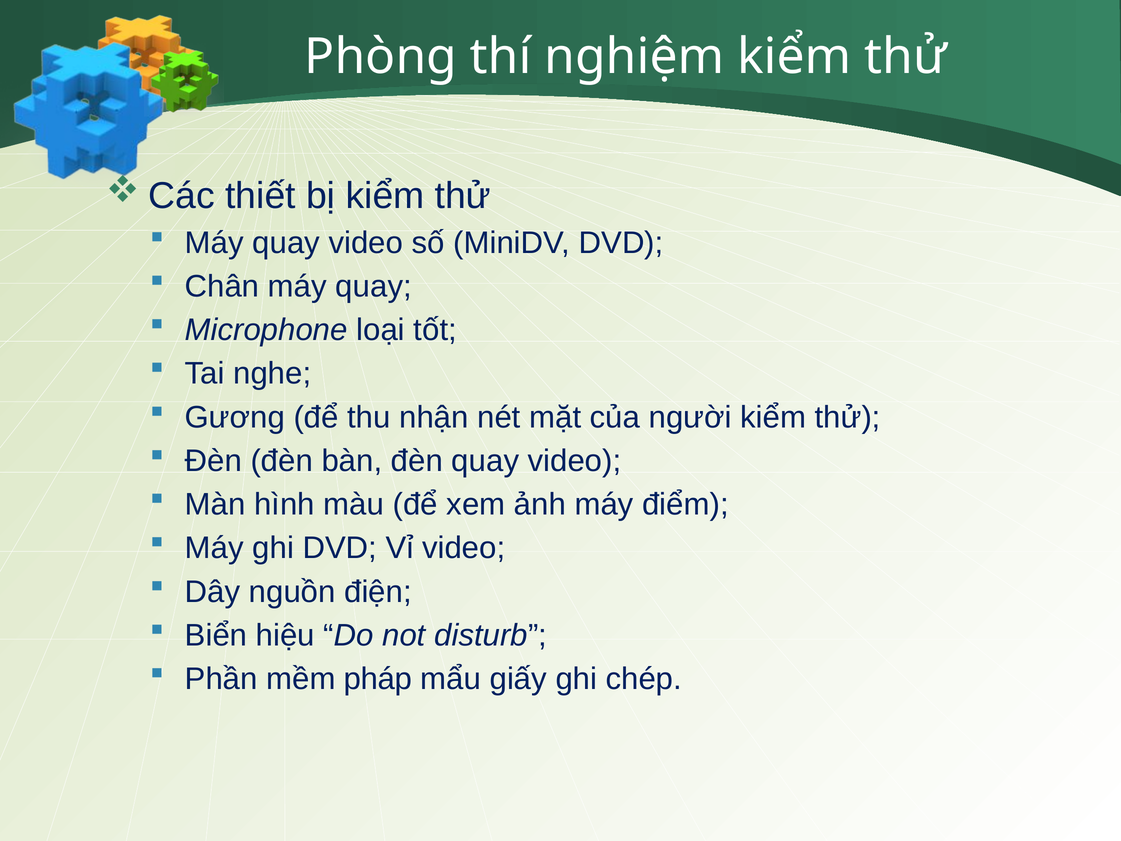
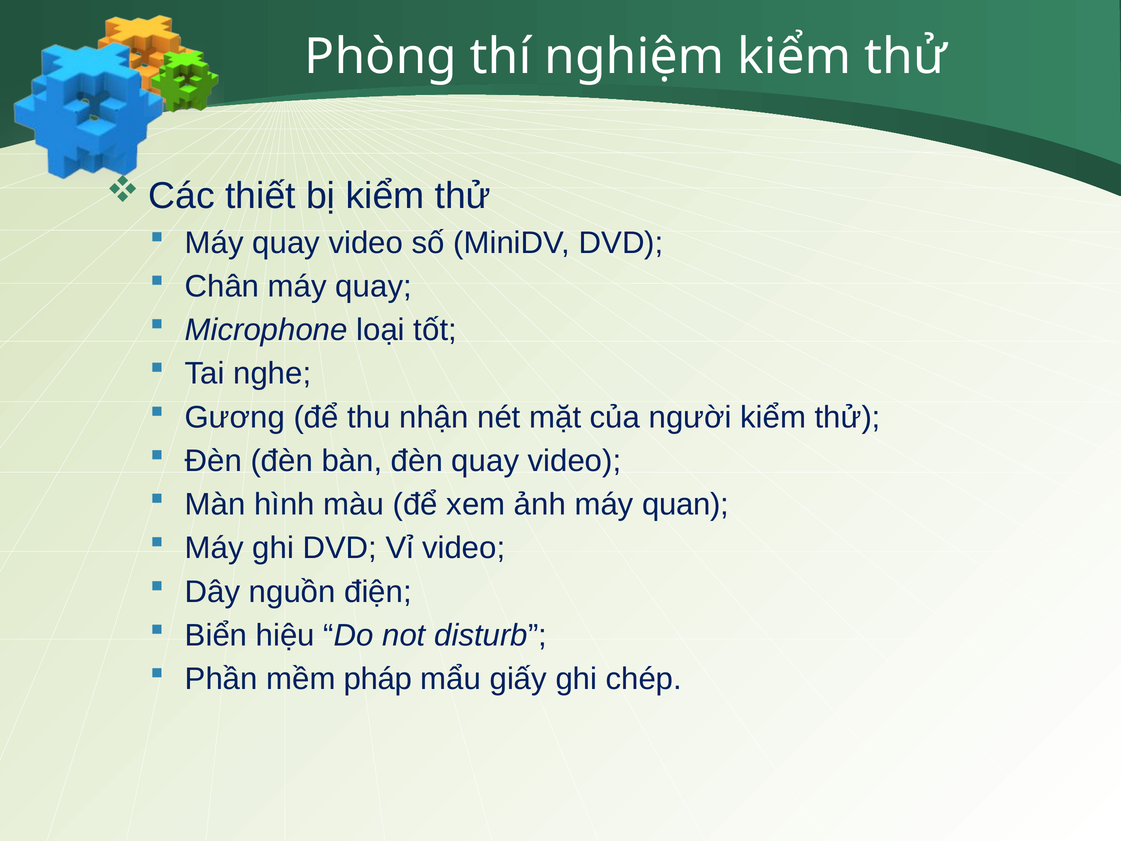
điểm: điểm -> quan
